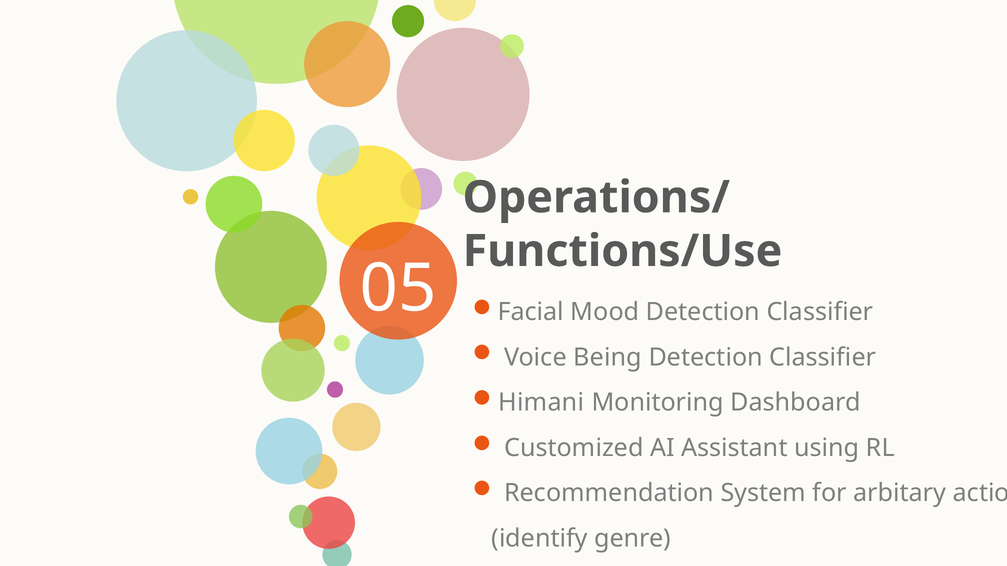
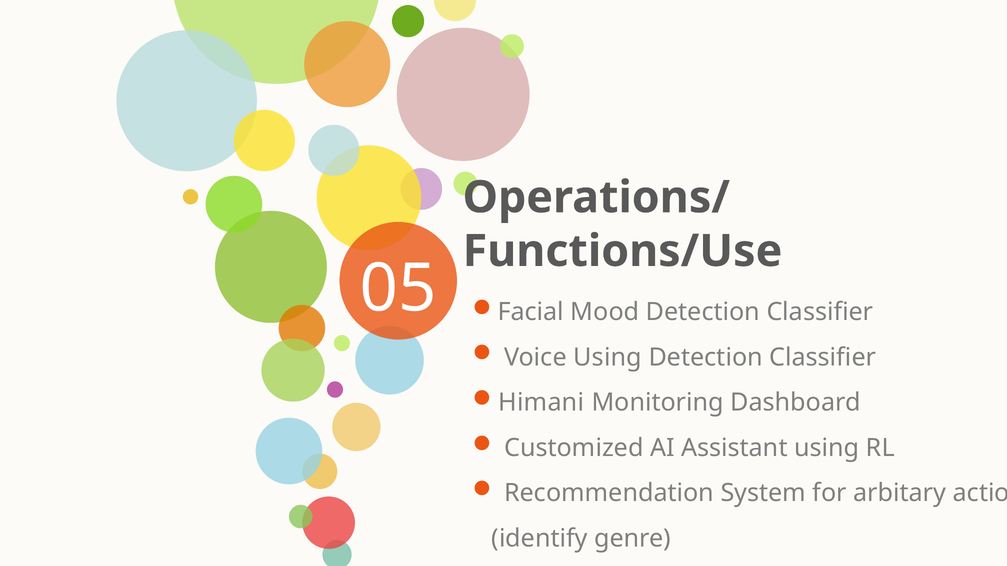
Voice Being: Being -> Using
